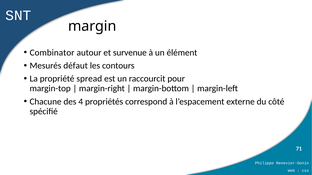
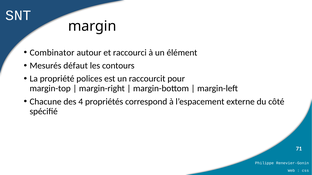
survenue: survenue -> raccourci
spread: spread -> polices
